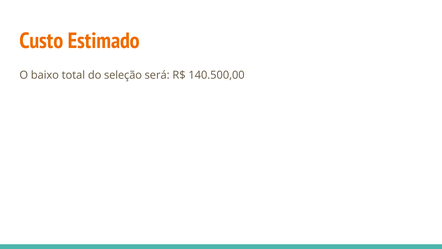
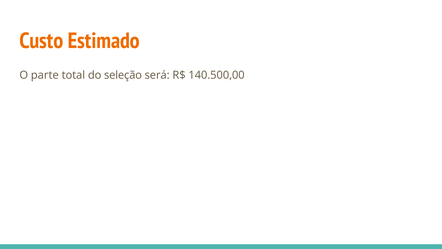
baixo: baixo -> parte
